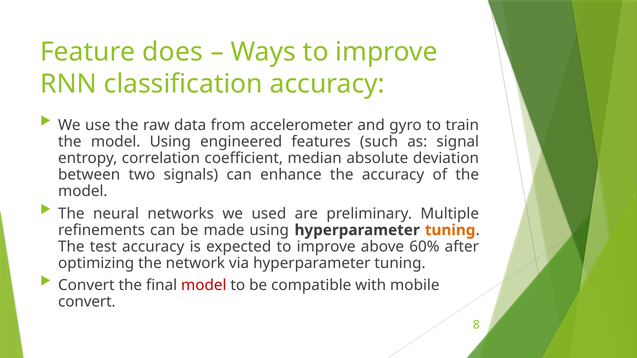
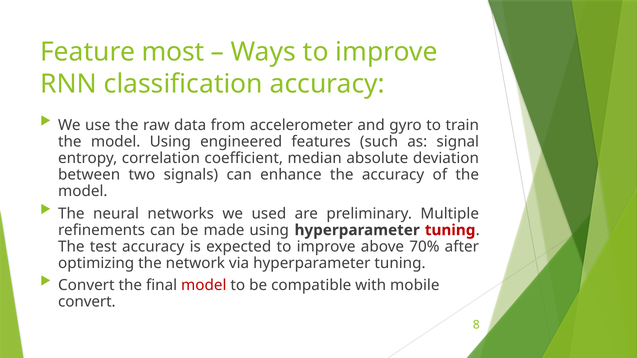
does: does -> most
tuning at (450, 230) colour: orange -> red
60%: 60% -> 70%
